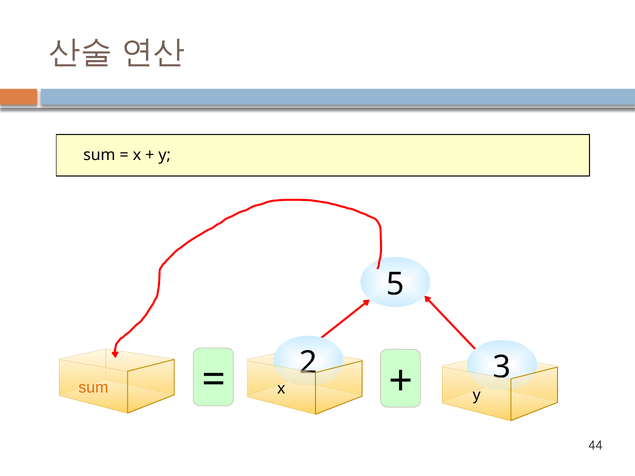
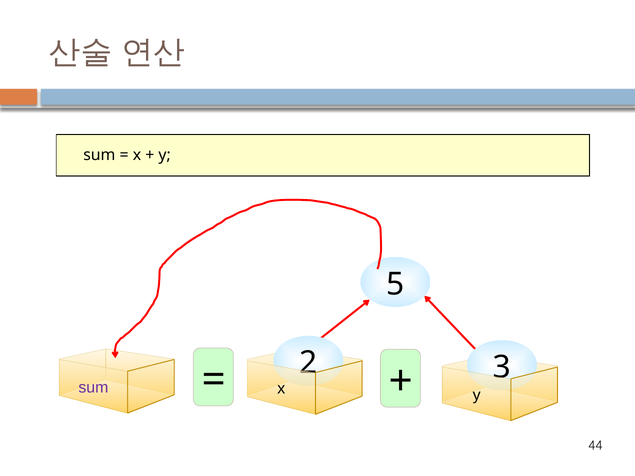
sum at (93, 388) colour: orange -> purple
